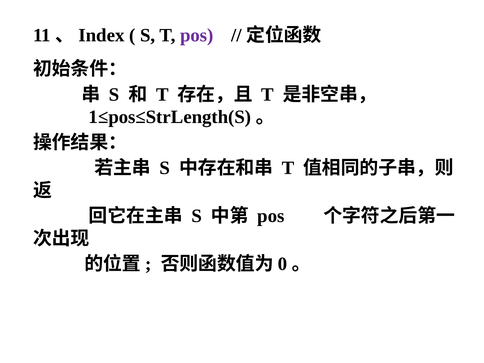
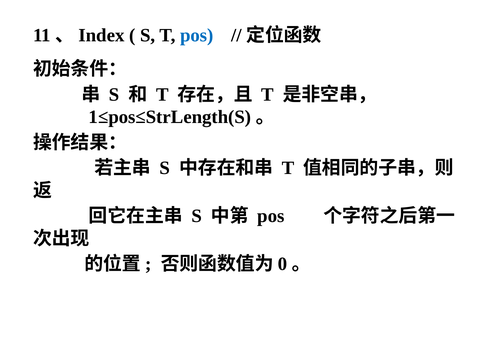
pos at (197, 35) colour: purple -> blue
